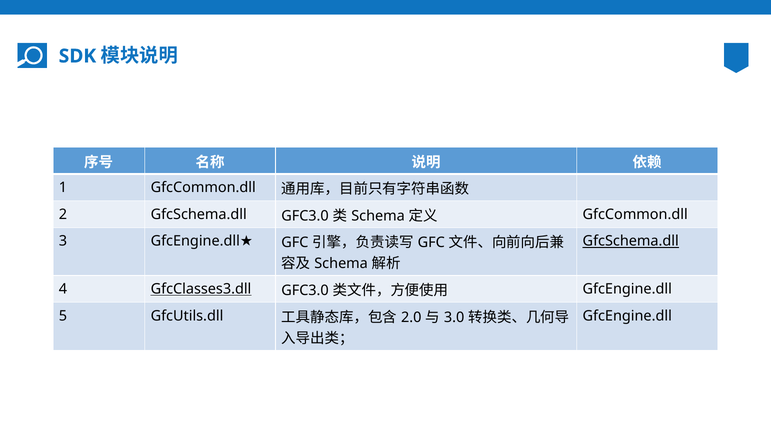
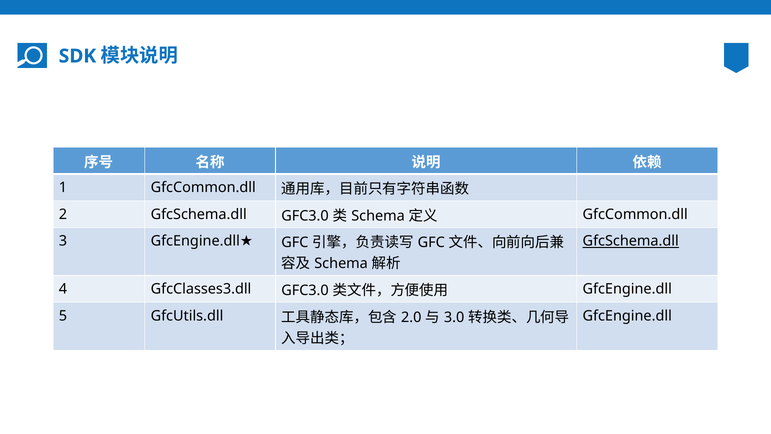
GfcClasses3.dll underline: present -> none
